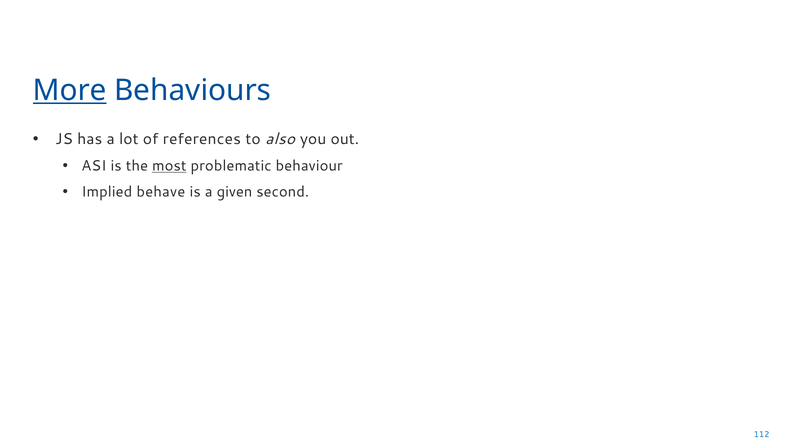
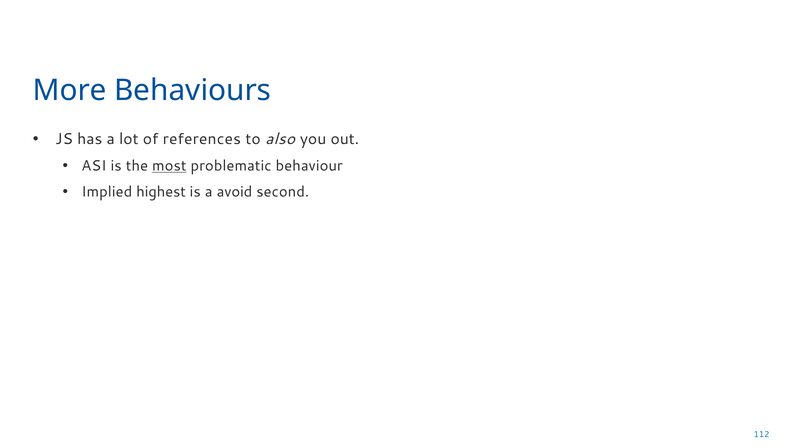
More underline: present -> none
behave: behave -> highest
given: given -> avoid
